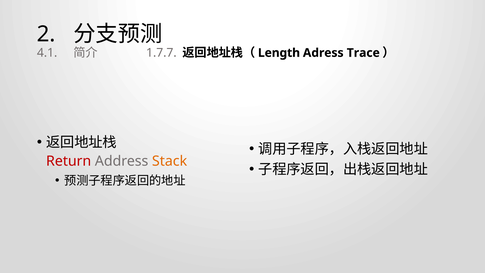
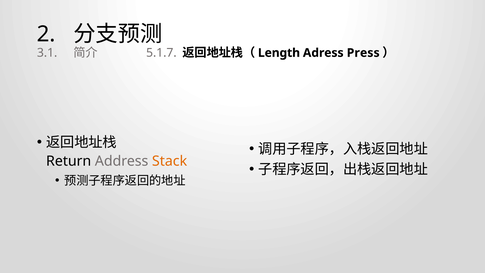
4.1: 4.1 -> 3.1
1.7.7: 1.7.7 -> 5.1.7
Trace: Trace -> Press
Return colour: red -> black
